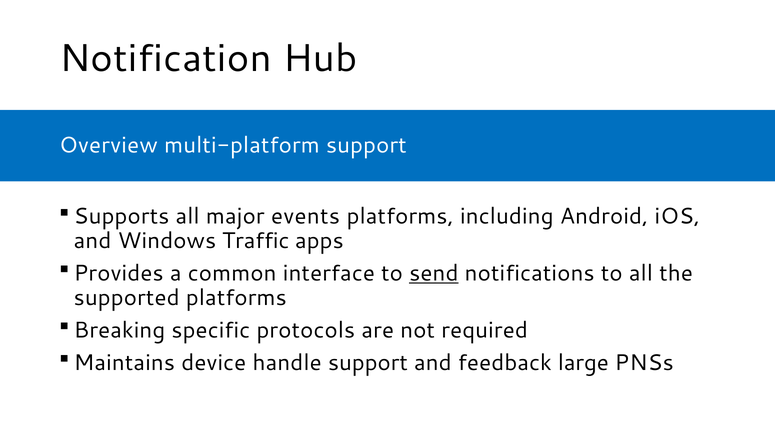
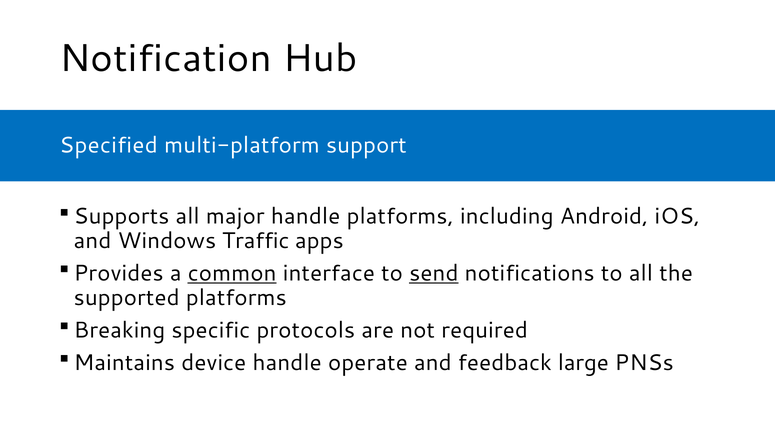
Overview: Overview -> Specified
major events: events -> handle
common underline: none -> present
handle support: support -> operate
